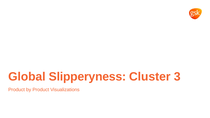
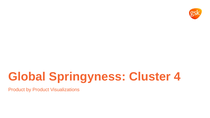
Slipperyness: Slipperyness -> Springyness
3: 3 -> 4
